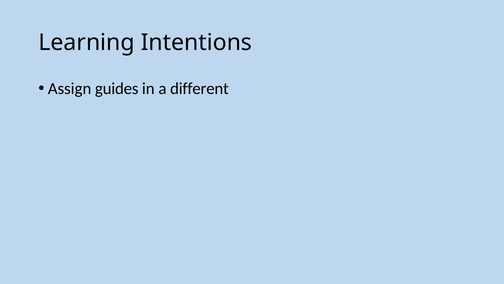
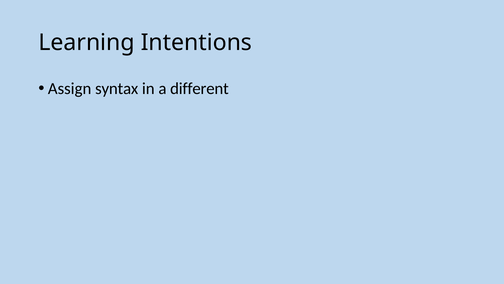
guides: guides -> syntax
